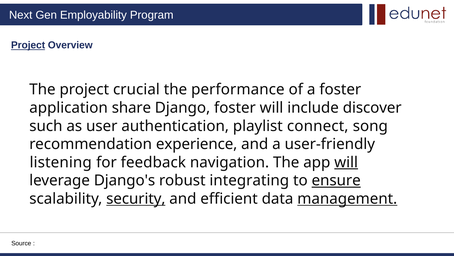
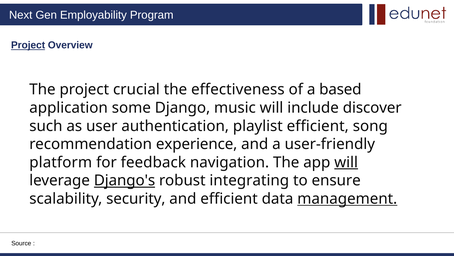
performance: performance -> effectiveness
a foster: foster -> based
share: share -> some
Django foster: foster -> music
playlist connect: connect -> efficient
listening: listening -> platform
Django's underline: none -> present
ensure underline: present -> none
security underline: present -> none
